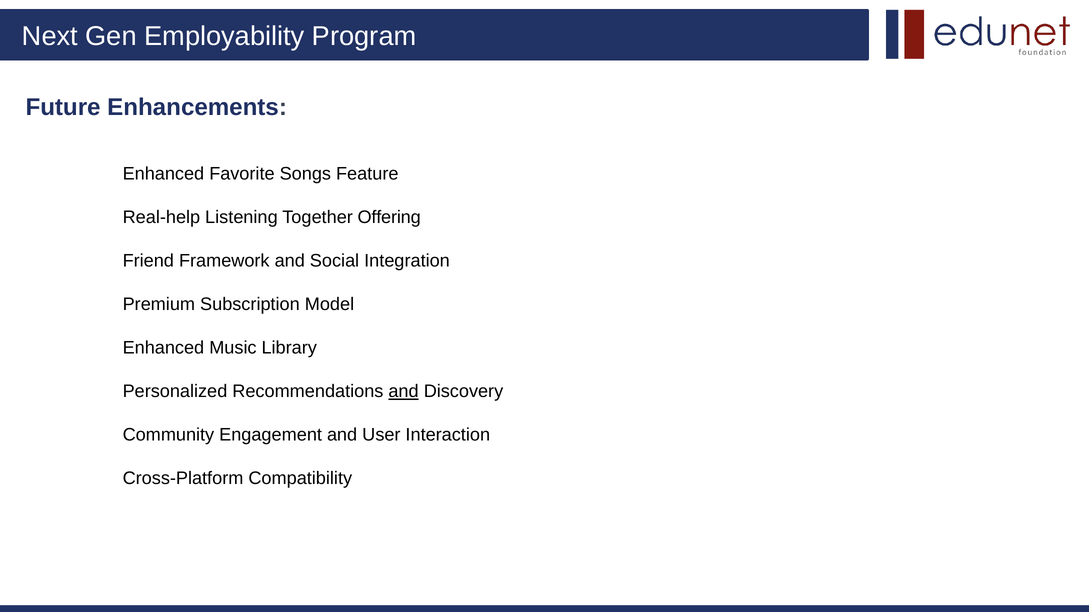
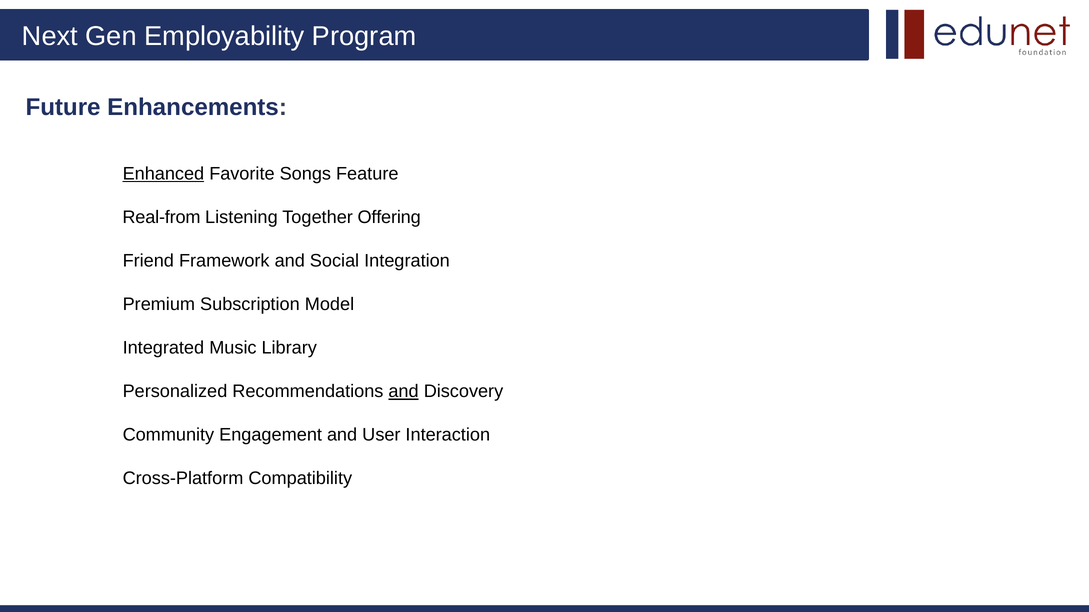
Enhanced at (163, 174) underline: none -> present
Real-help: Real-help -> Real-from
Enhanced at (163, 348): Enhanced -> Integrated
